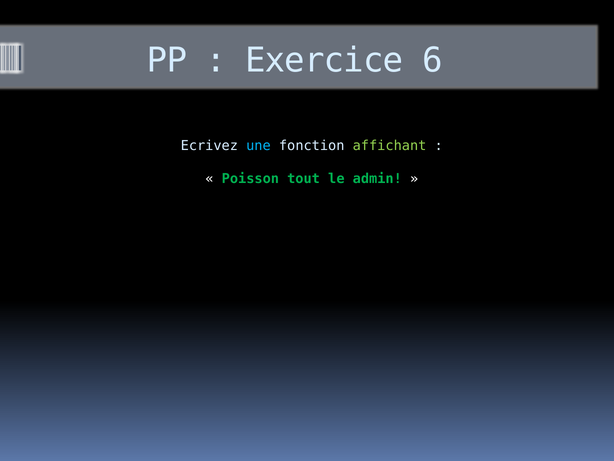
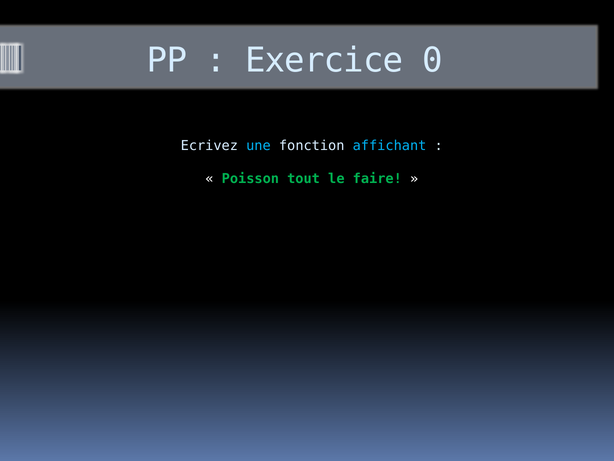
6: 6 -> 0
affichant colour: light green -> light blue
admin: admin -> faire
